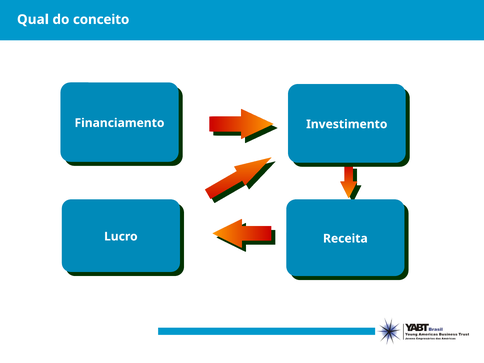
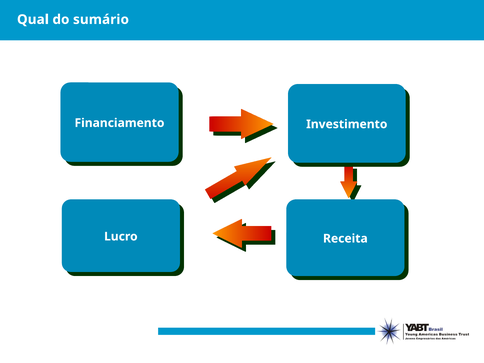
conceito: conceito -> sumário
